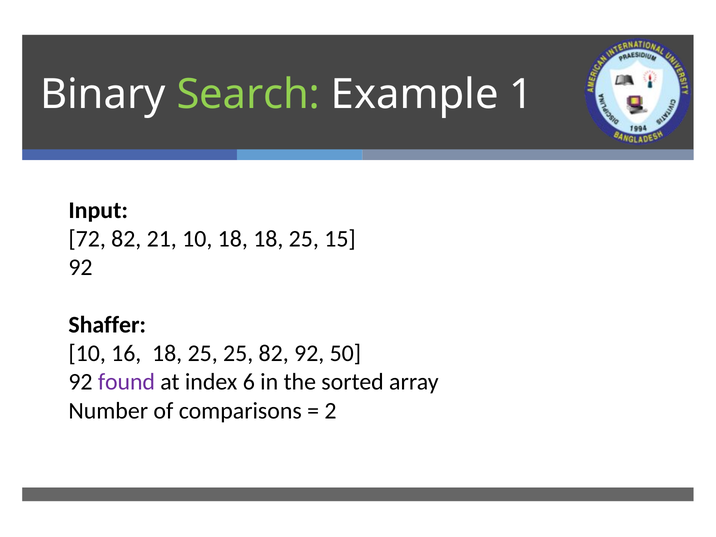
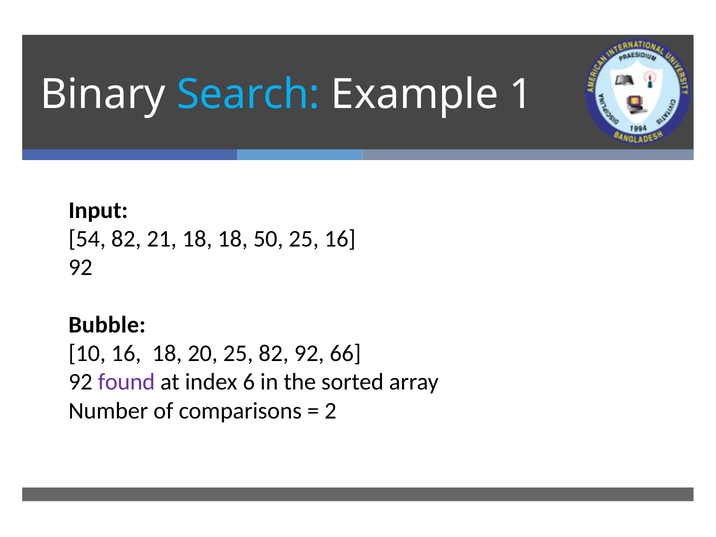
Search colour: light green -> light blue
72: 72 -> 54
21 10: 10 -> 18
18 18: 18 -> 50
25 15: 15 -> 16
Shaffer: Shaffer -> Bubble
16 18 25: 25 -> 20
50: 50 -> 66
